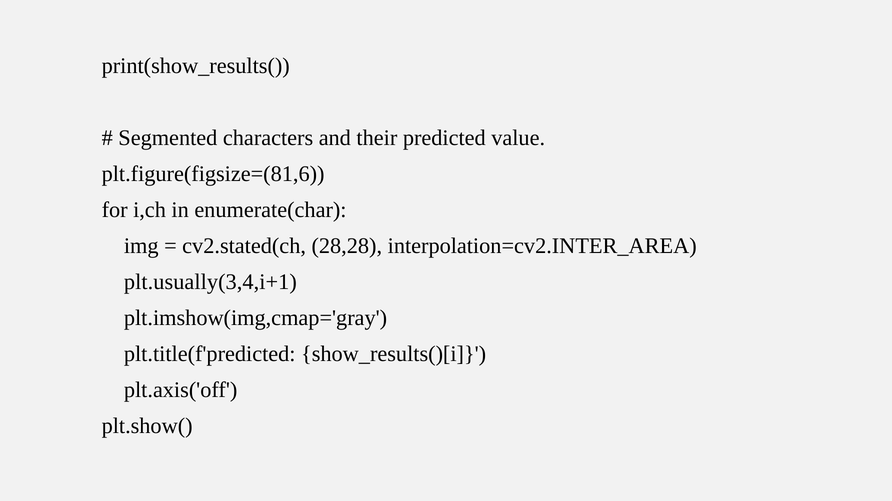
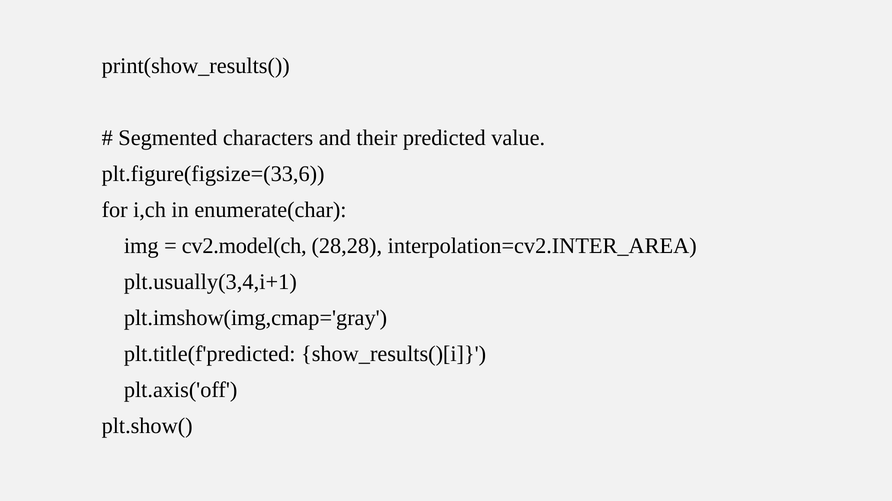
plt.figure(figsize=(81,6: plt.figure(figsize=(81,6 -> plt.figure(figsize=(33,6
cv2.stated(ch: cv2.stated(ch -> cv2.model(ch
